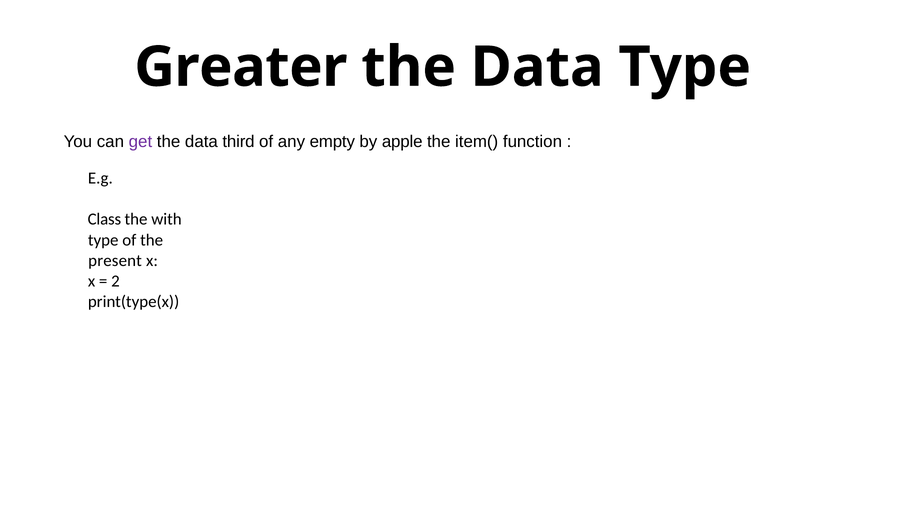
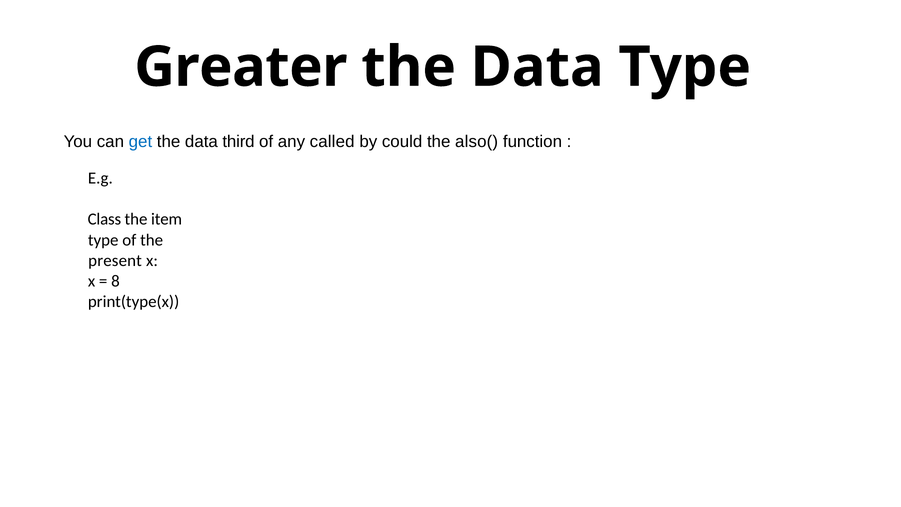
get colour: purple -> blue
empty: empty -> called
apple: apple -> could
item(: item( -> also(
with: with -> item
2: 2 -> 8
